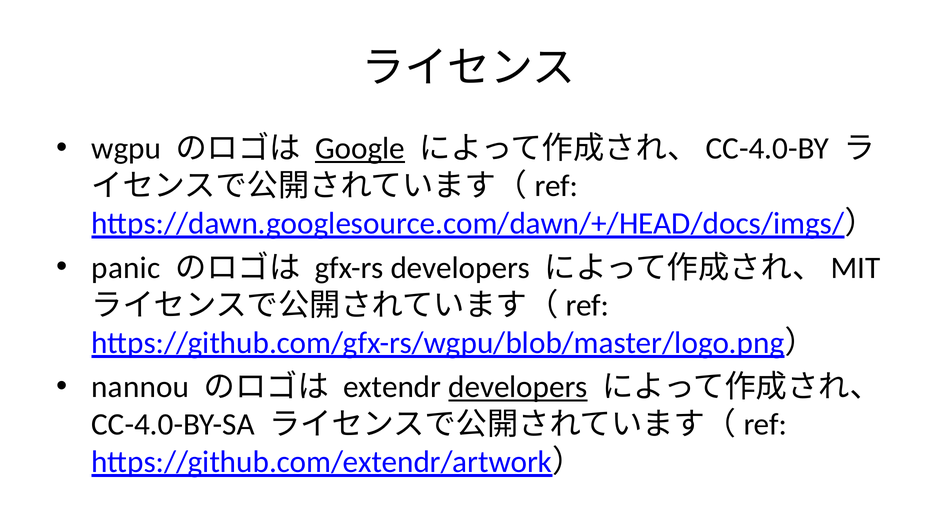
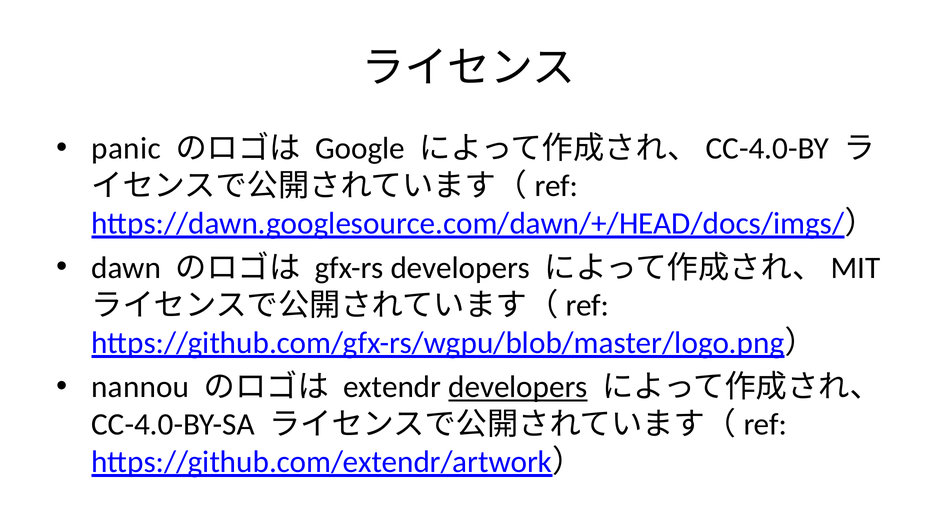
wgpu: wgpu -> panic
Google underline: present -> none
panic: panic -> dawn
